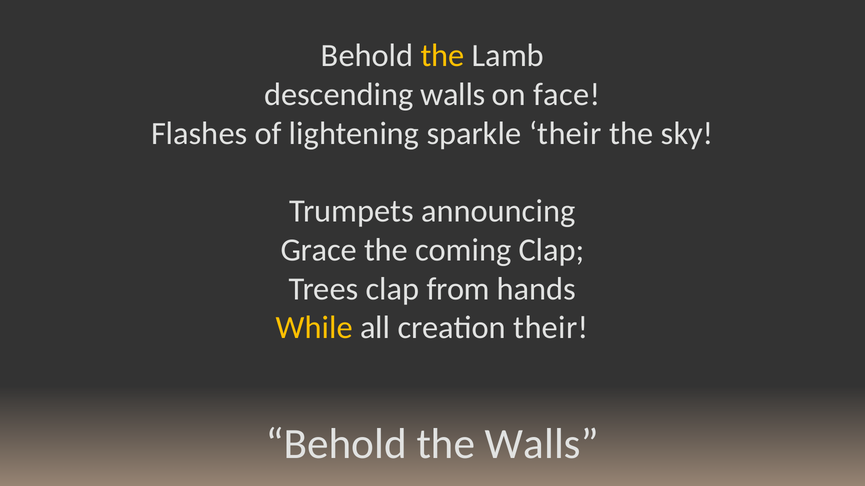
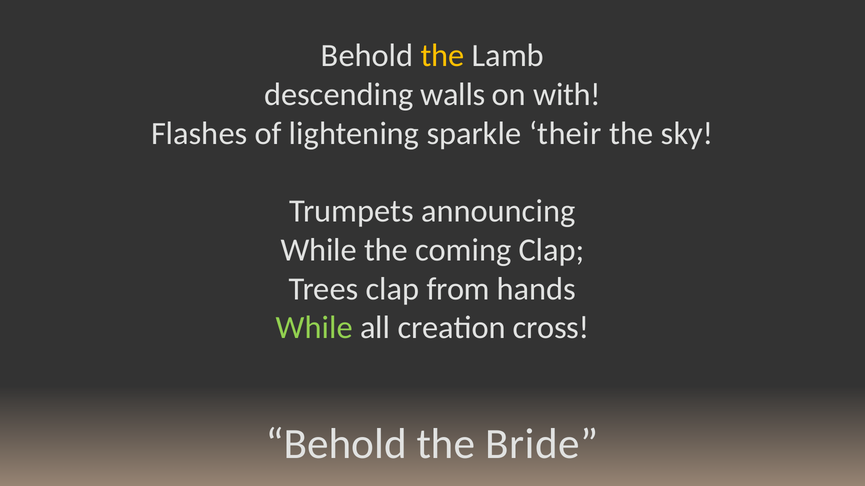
face: face -> with
Grace at (319, 250): Grace -> While
While at (314, 328) colour: yellow -> light green
creation their: their -> cross
the Walls: Walls -> Bride
